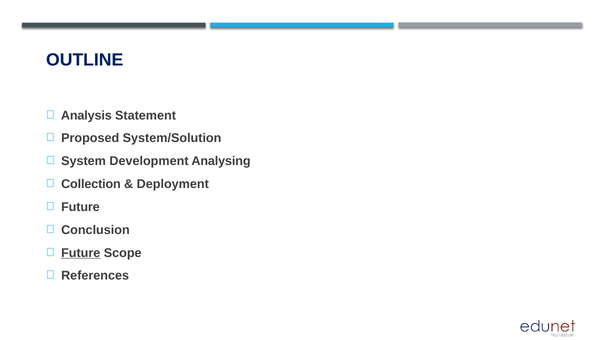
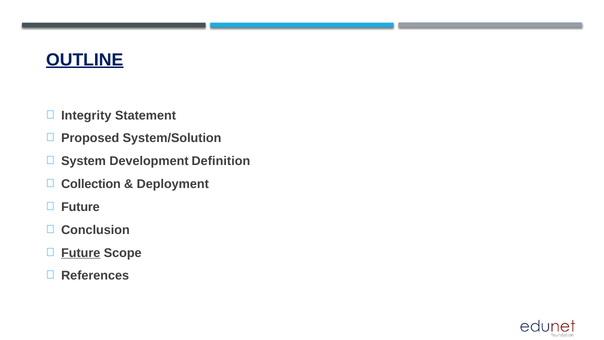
OUTLINE underline: none -> present
Analysis: Analysis -> Integrity
Analysing: Analysing -> Definition
